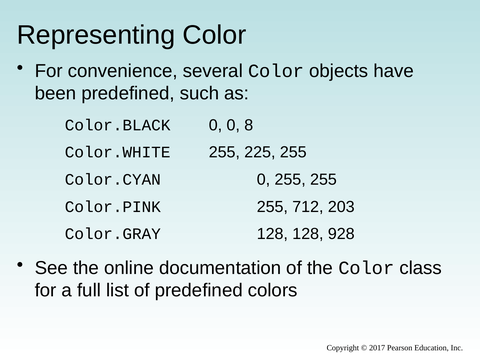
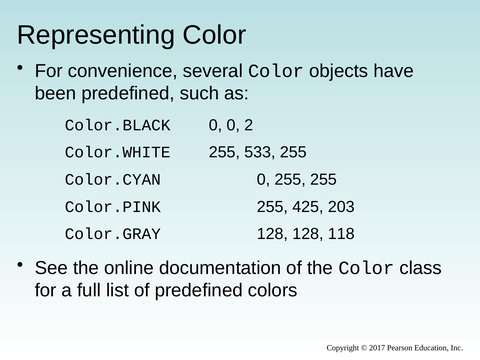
8: 8 -> 2
225: 225 -> 533
712: 712 -> 425
928: 928 -> 118
